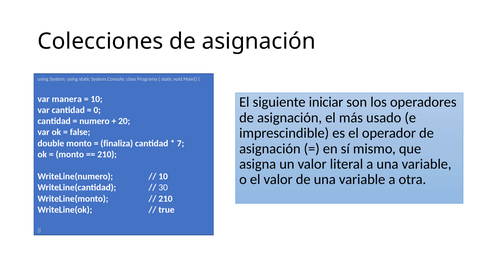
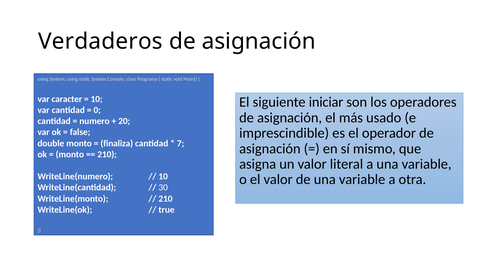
Colecciones: Colecciones -> Verdaderos
manera: manera -> caracter
